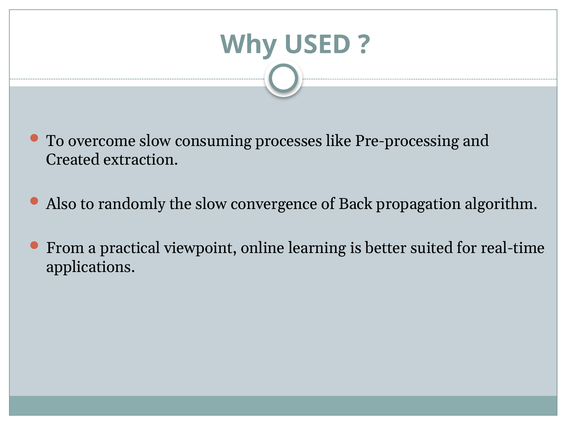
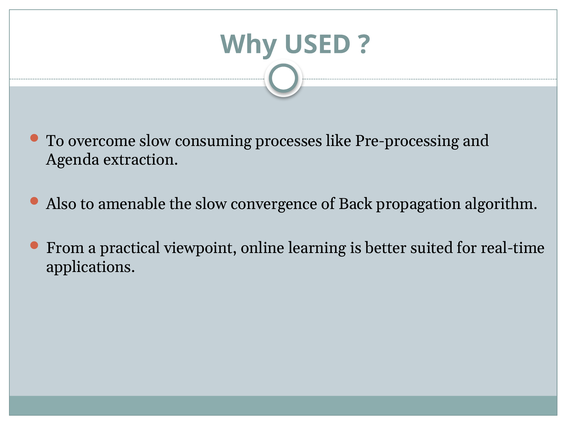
Created: Created -> Agenda
randomly: randomly -> amenable
